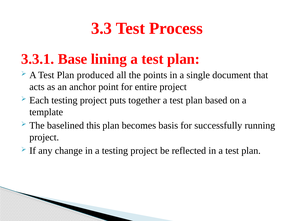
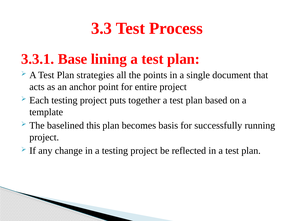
produced: produced -> strategies
